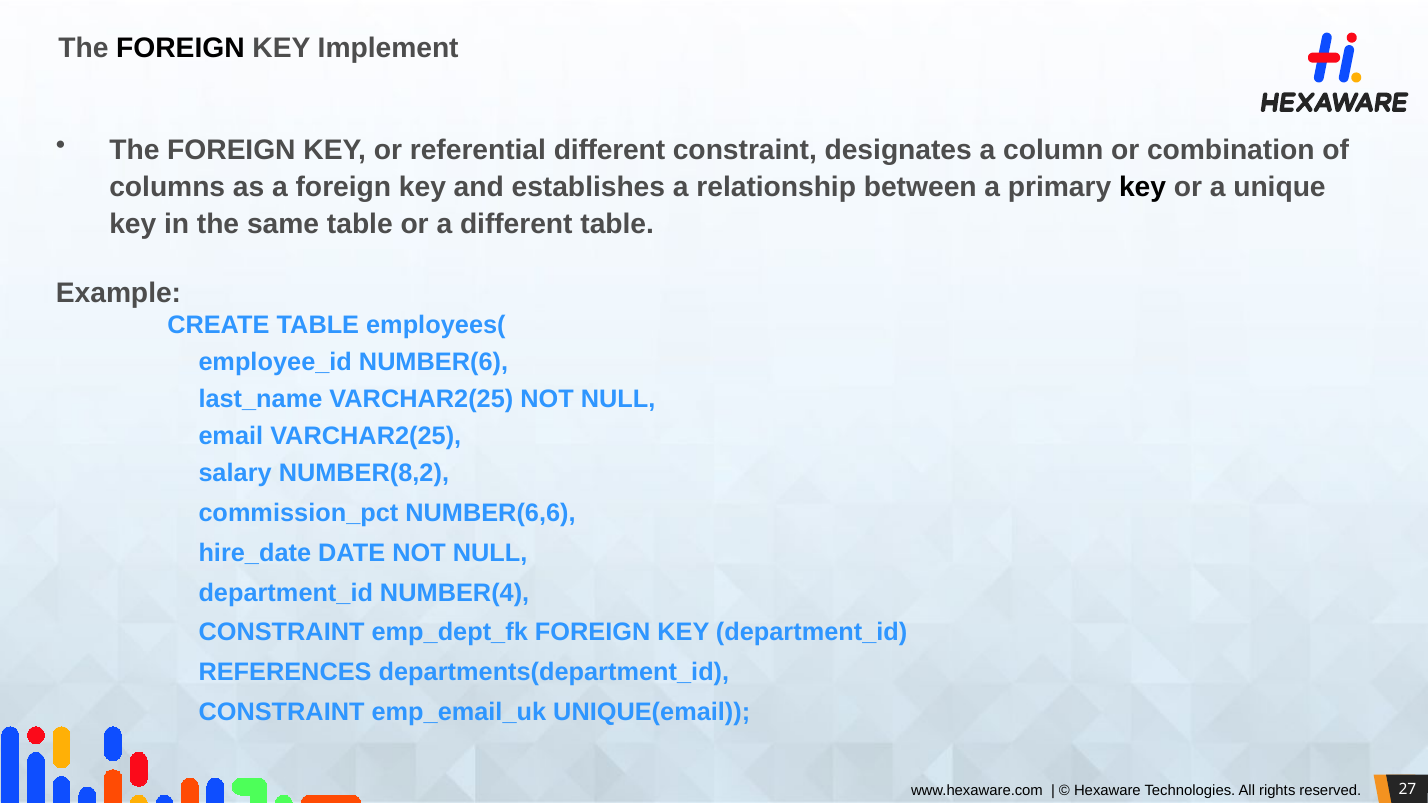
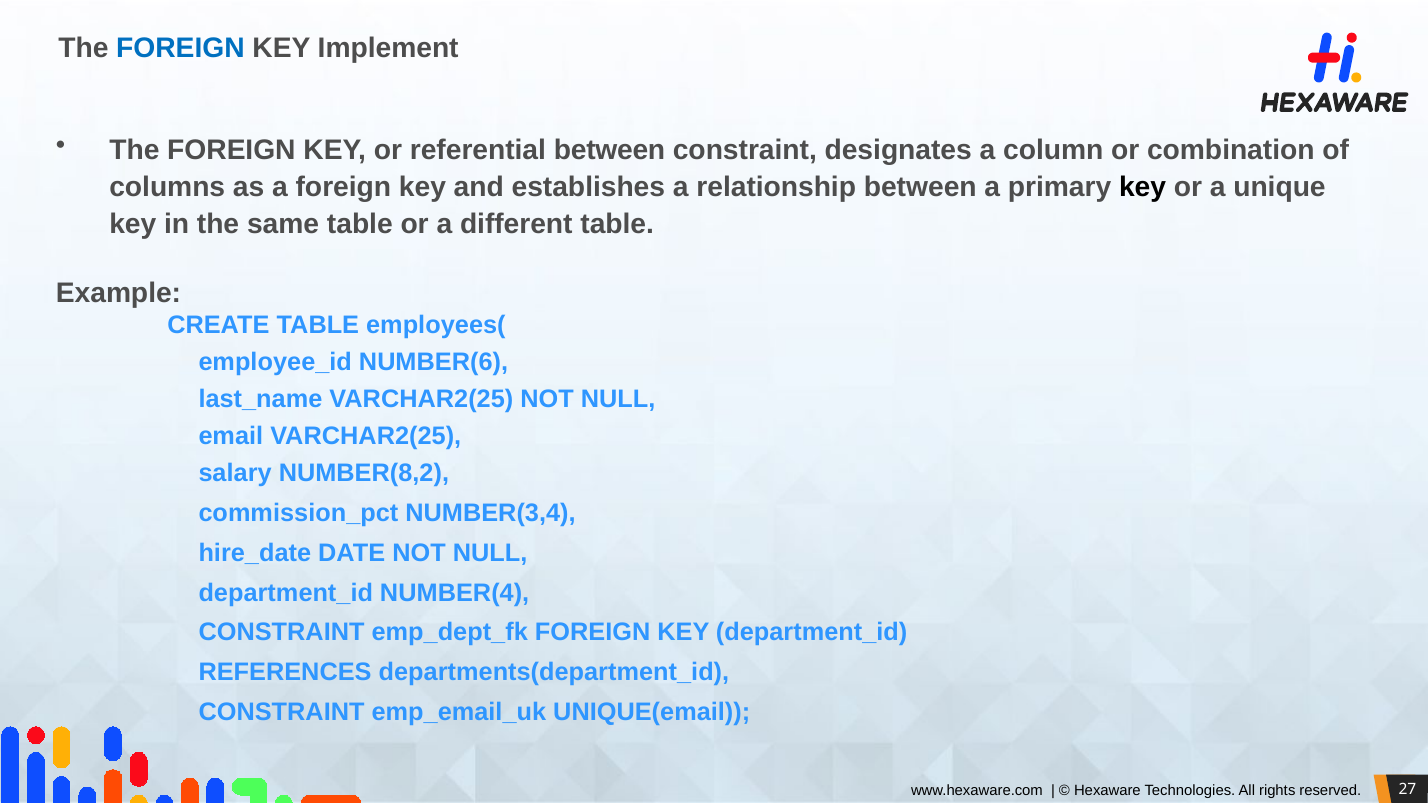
FOREIGN at (180, 48) colour: black -> blue
referential different: different -> between
NUMBER(6,6: NUMBER(6,6 -> NUMBER(3,4
